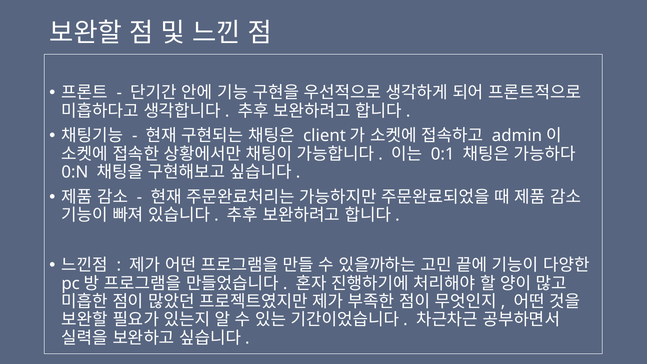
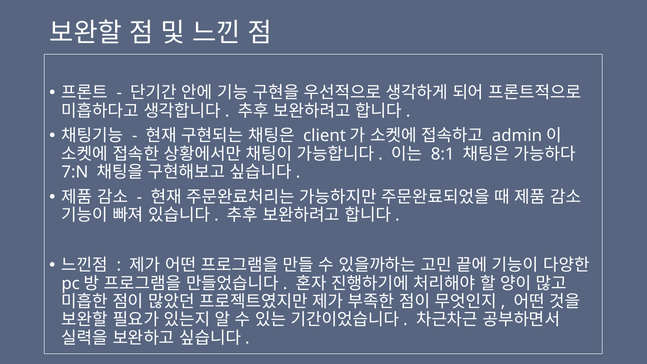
0:1: 0:1 -> 8:1
0:N: 0:N -> 7:N
